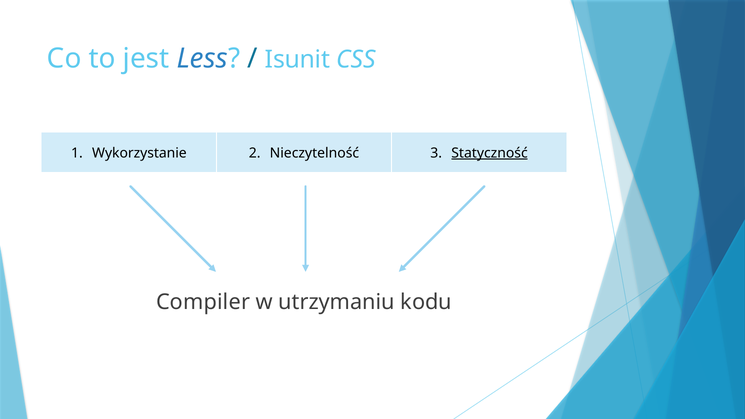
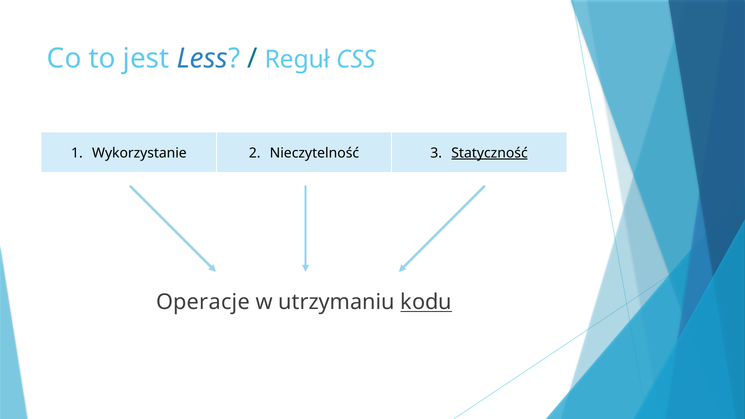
Isunit: Isunit -> Reguł
Compiler: Compiler -> Operacje
kodu underline: none -> present
